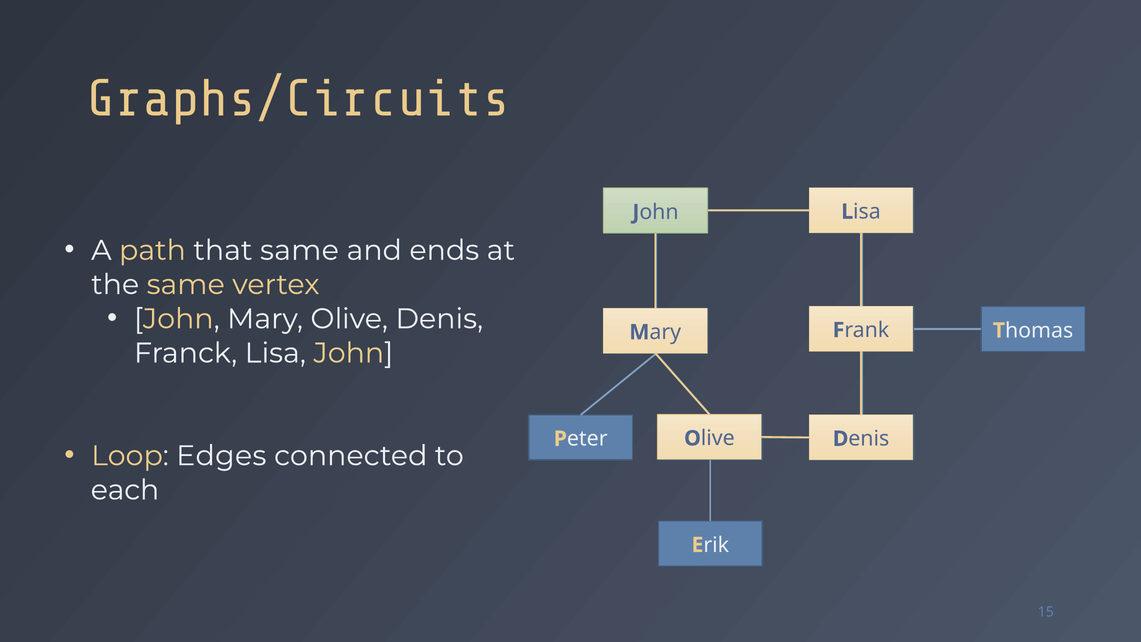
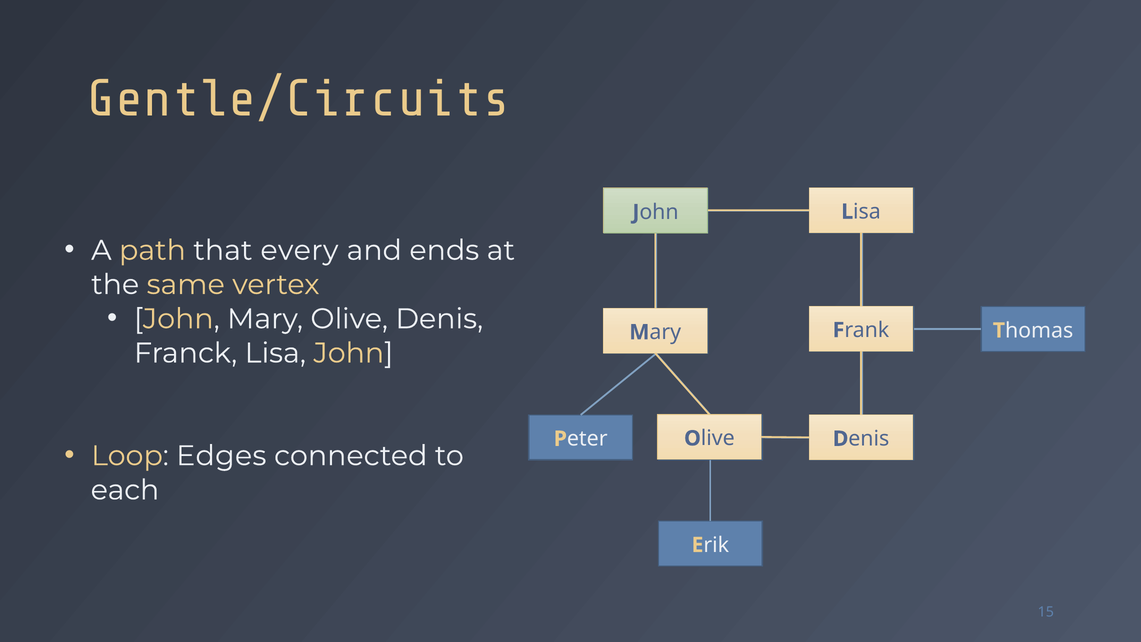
Graphs/Circuits: Graphs/Circuits -> Gentle/Circuits
that same: same -> every
